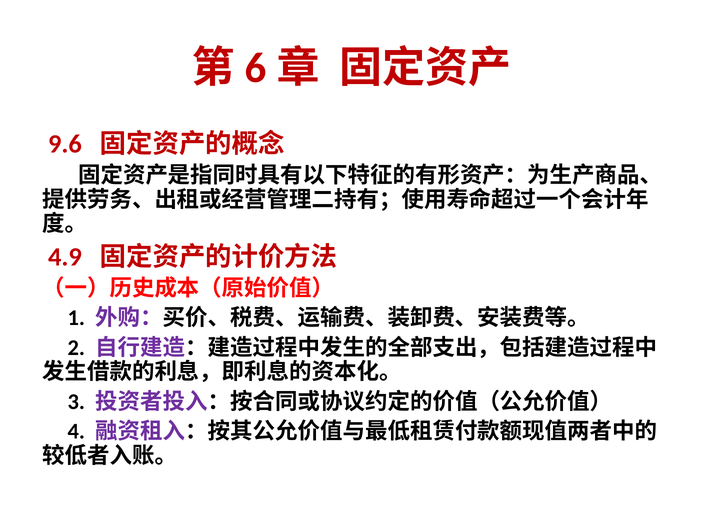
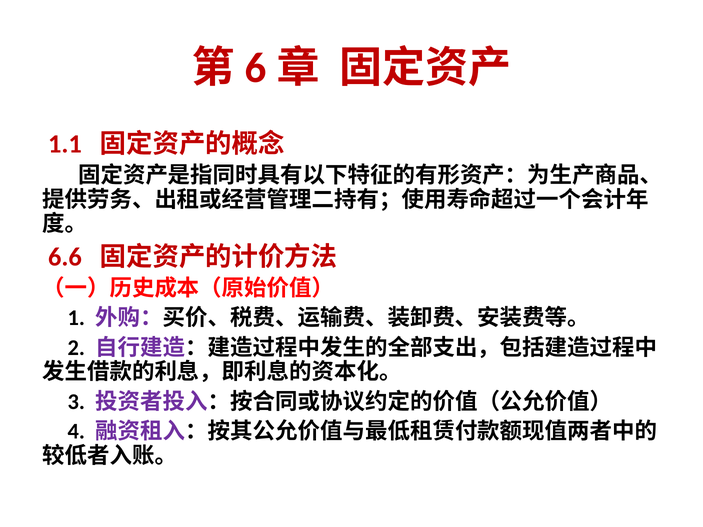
9.6: 9.6 -> 1.1
4.9: 4.9 -> 6.6
